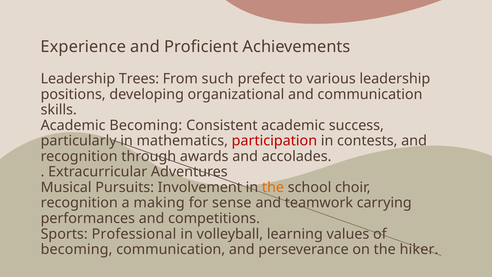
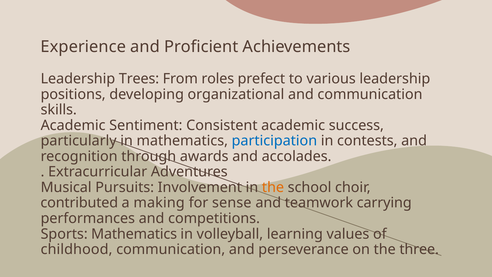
such: such -> roles
Academic Becoming: Becoming -> Sentiment
participation colour: red -> blue
recognition at (79, 203): recognition -> contributed
Sports Professional: Professional -> Mathematics
becoming at (77, 249): becoming -> childhood
hiker: hiker -> three
